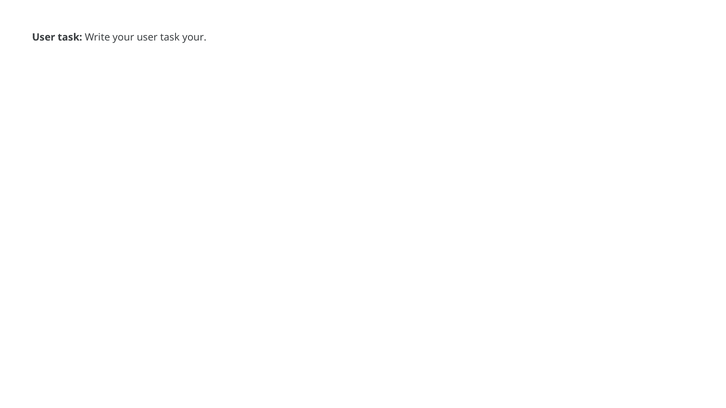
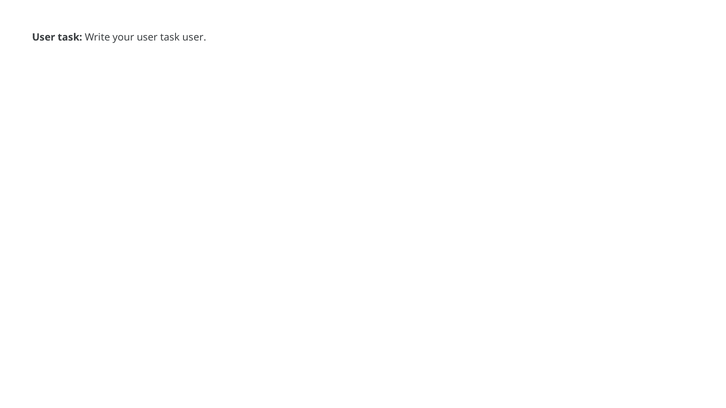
task your: your -> user
